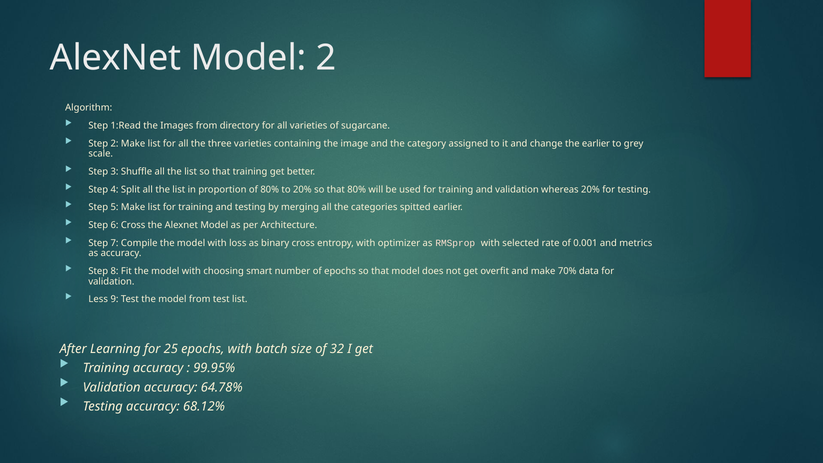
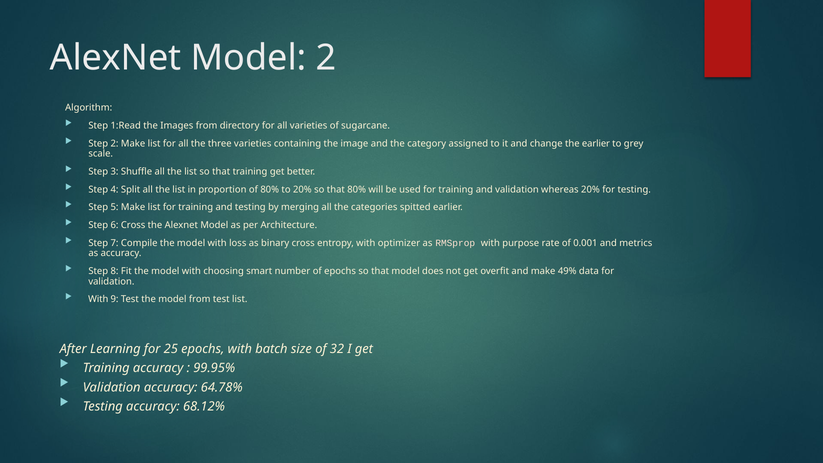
selected: selected -> purpose
70%: 70% -> 49%
Less at (98, 299): Less -> With
